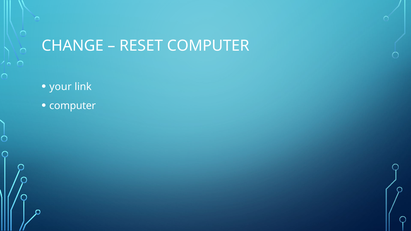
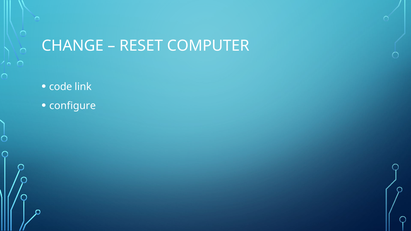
your: your -> code
computer at (73, 106): computer -> configure
